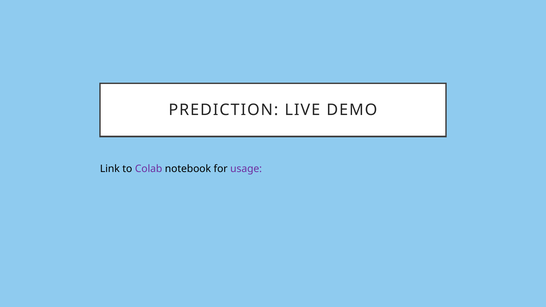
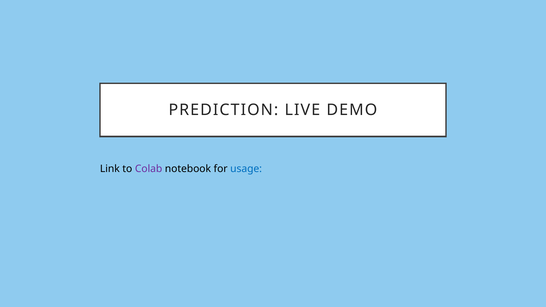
usage colour: purple -> blue
